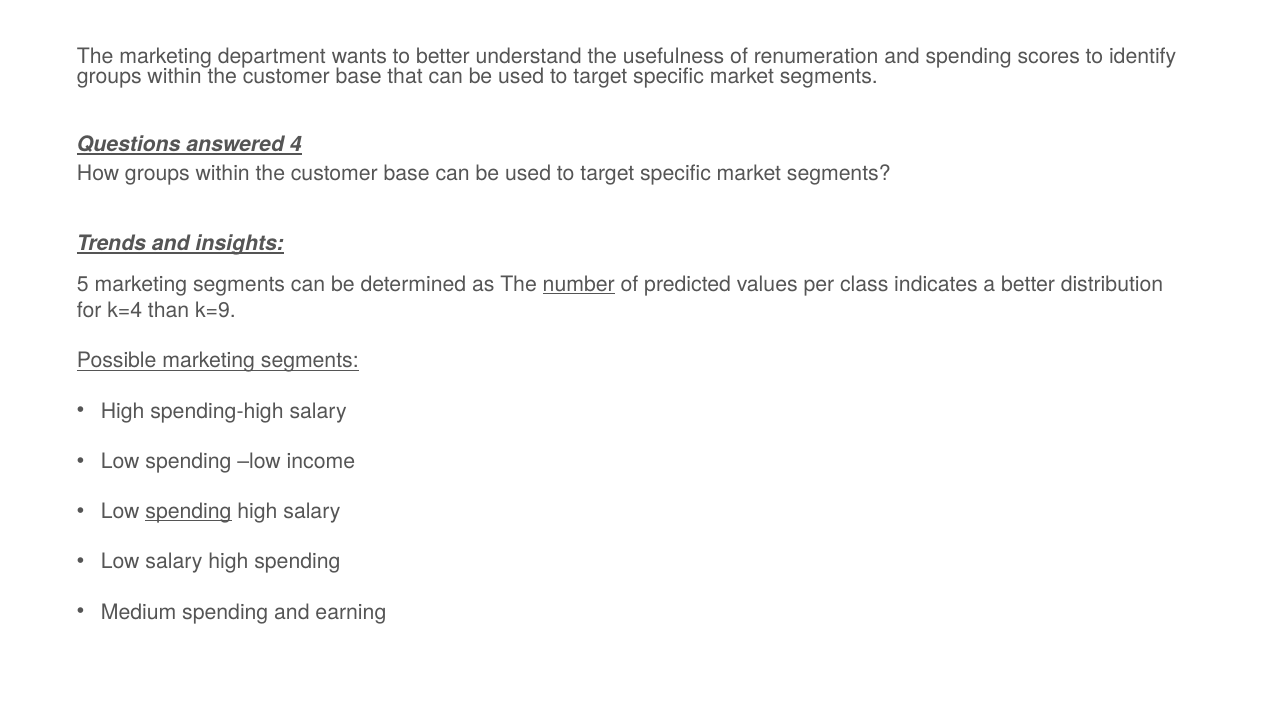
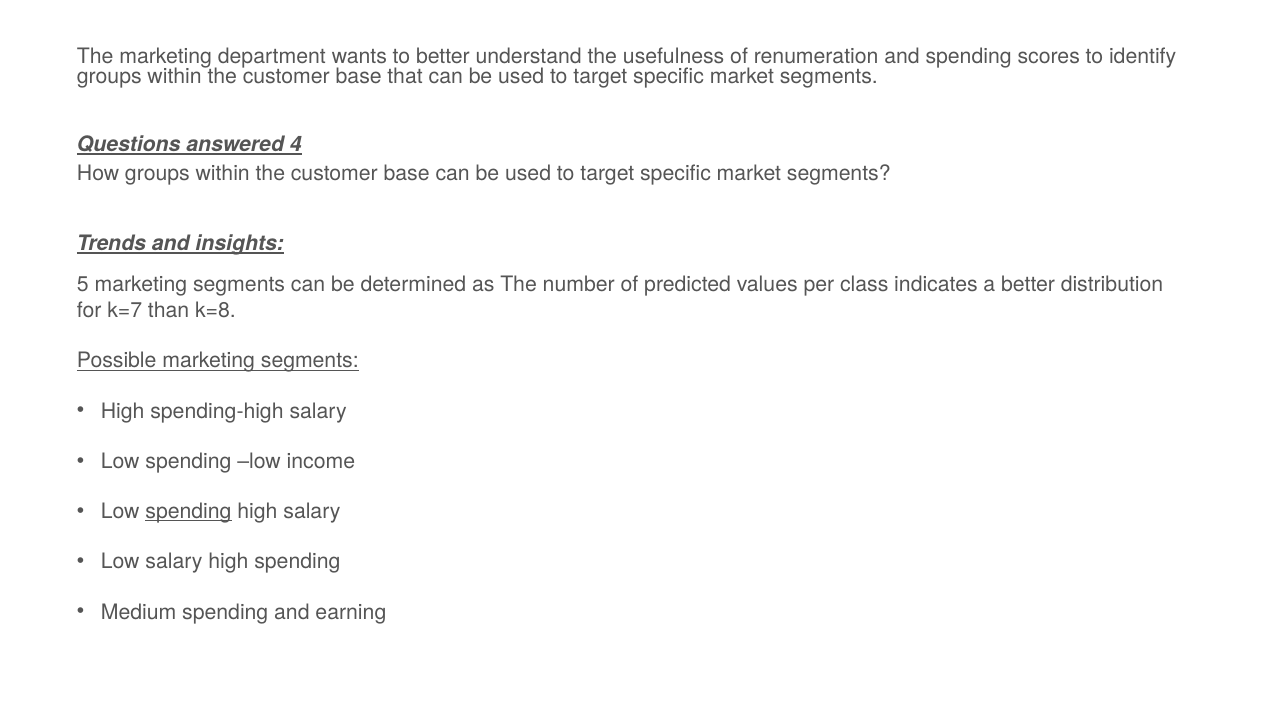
number underline: present -> none
k=4: k=4 -> k=7
k=9: k=9 -> k=8
